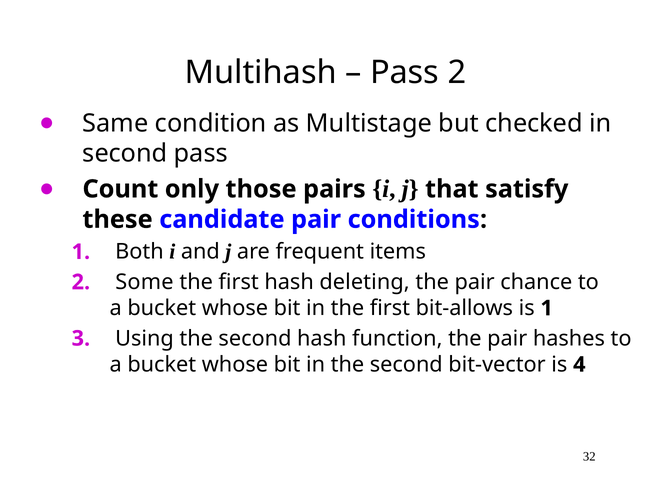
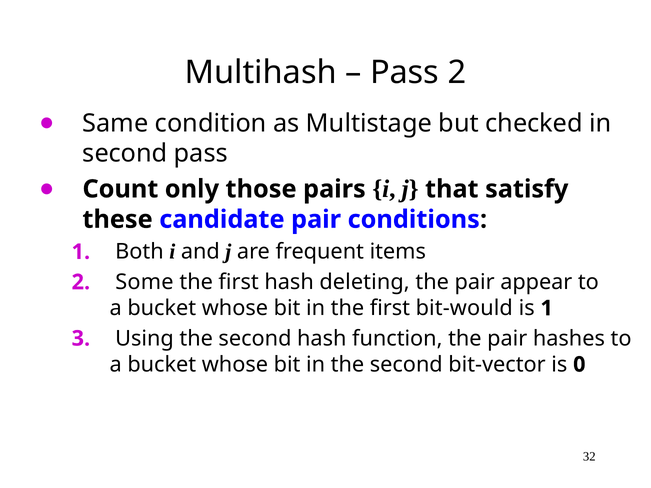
chance: chance -> appear
bit-allows: bit-allows -> bit-would
4: 4 -> 0
